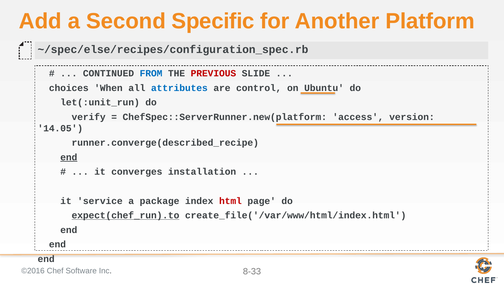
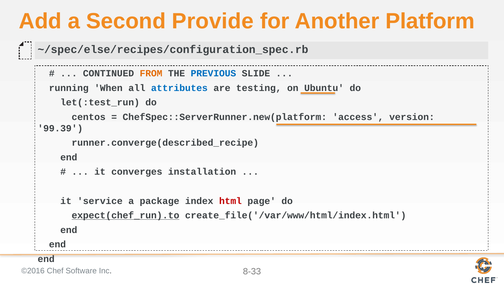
Specific: Specific -> Provide
FROM colour: blue -> orange
PREVIOUS colour: red -> blue
choices: choices -> running
control: control -> testing
let(:unit_run: let(:unit_run -> let(:test_run
verify: verify -> centos
14.05: 14.05 -> 99.39
end at (69, 157) underline: present -> none
